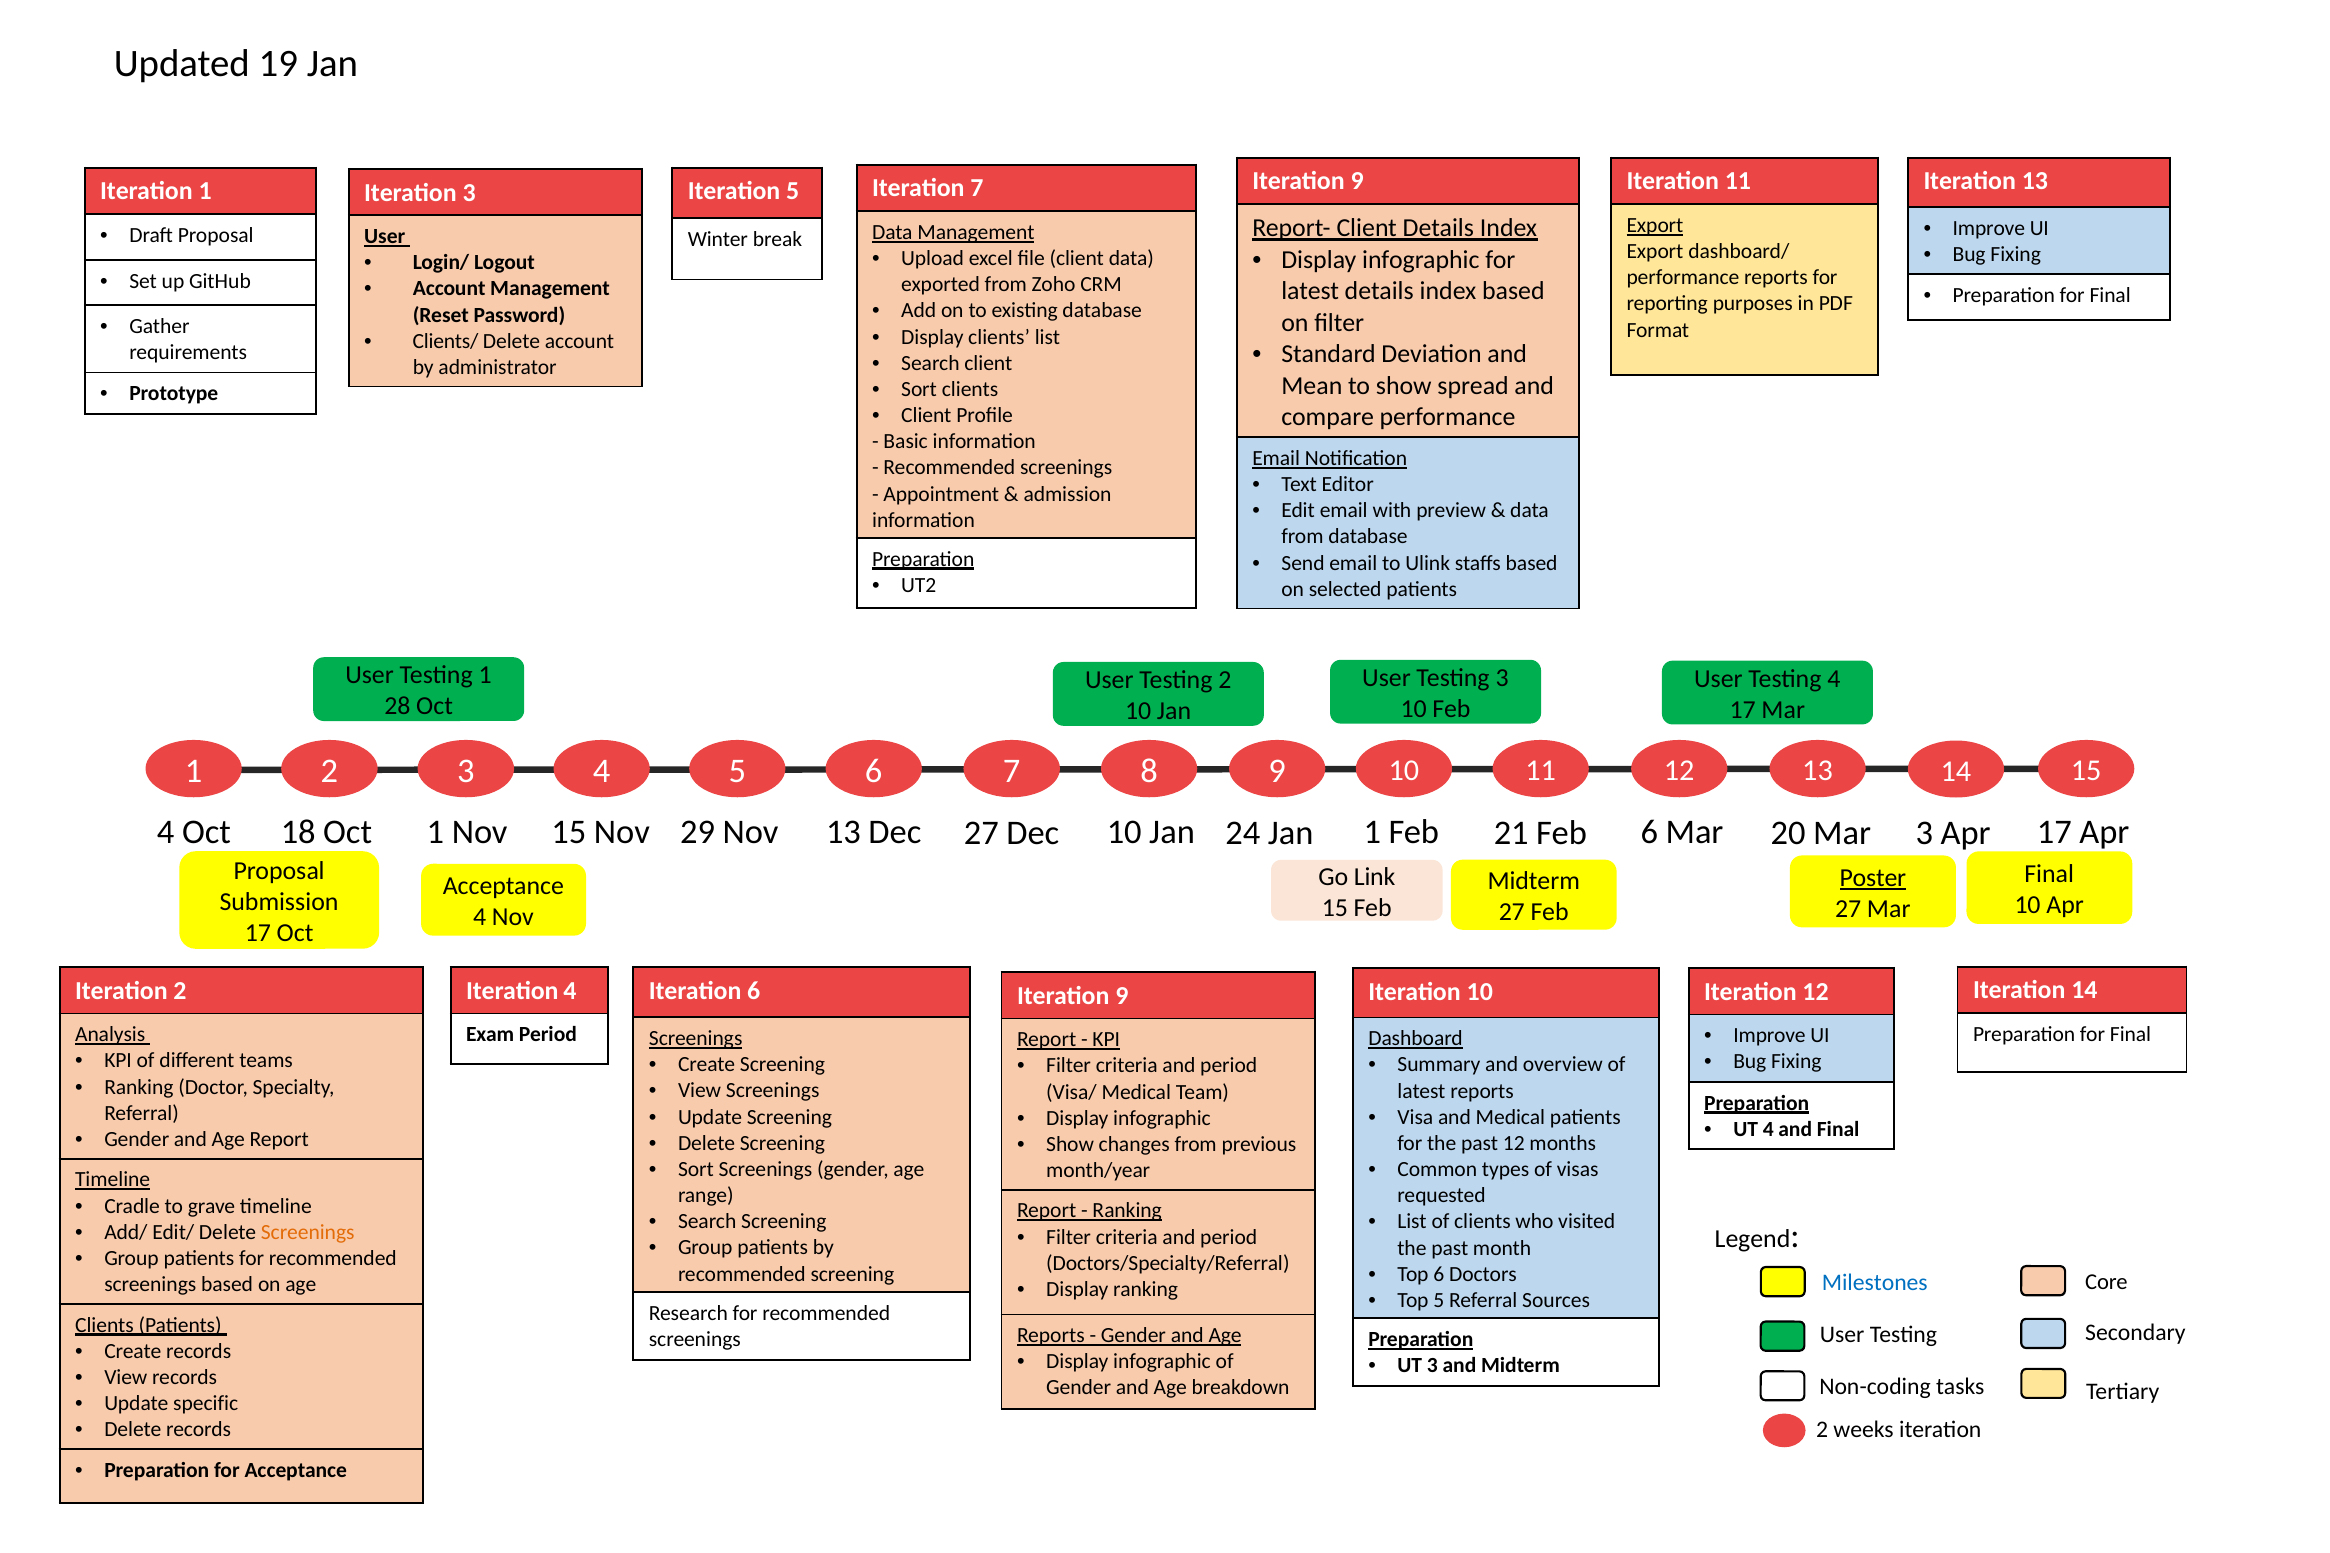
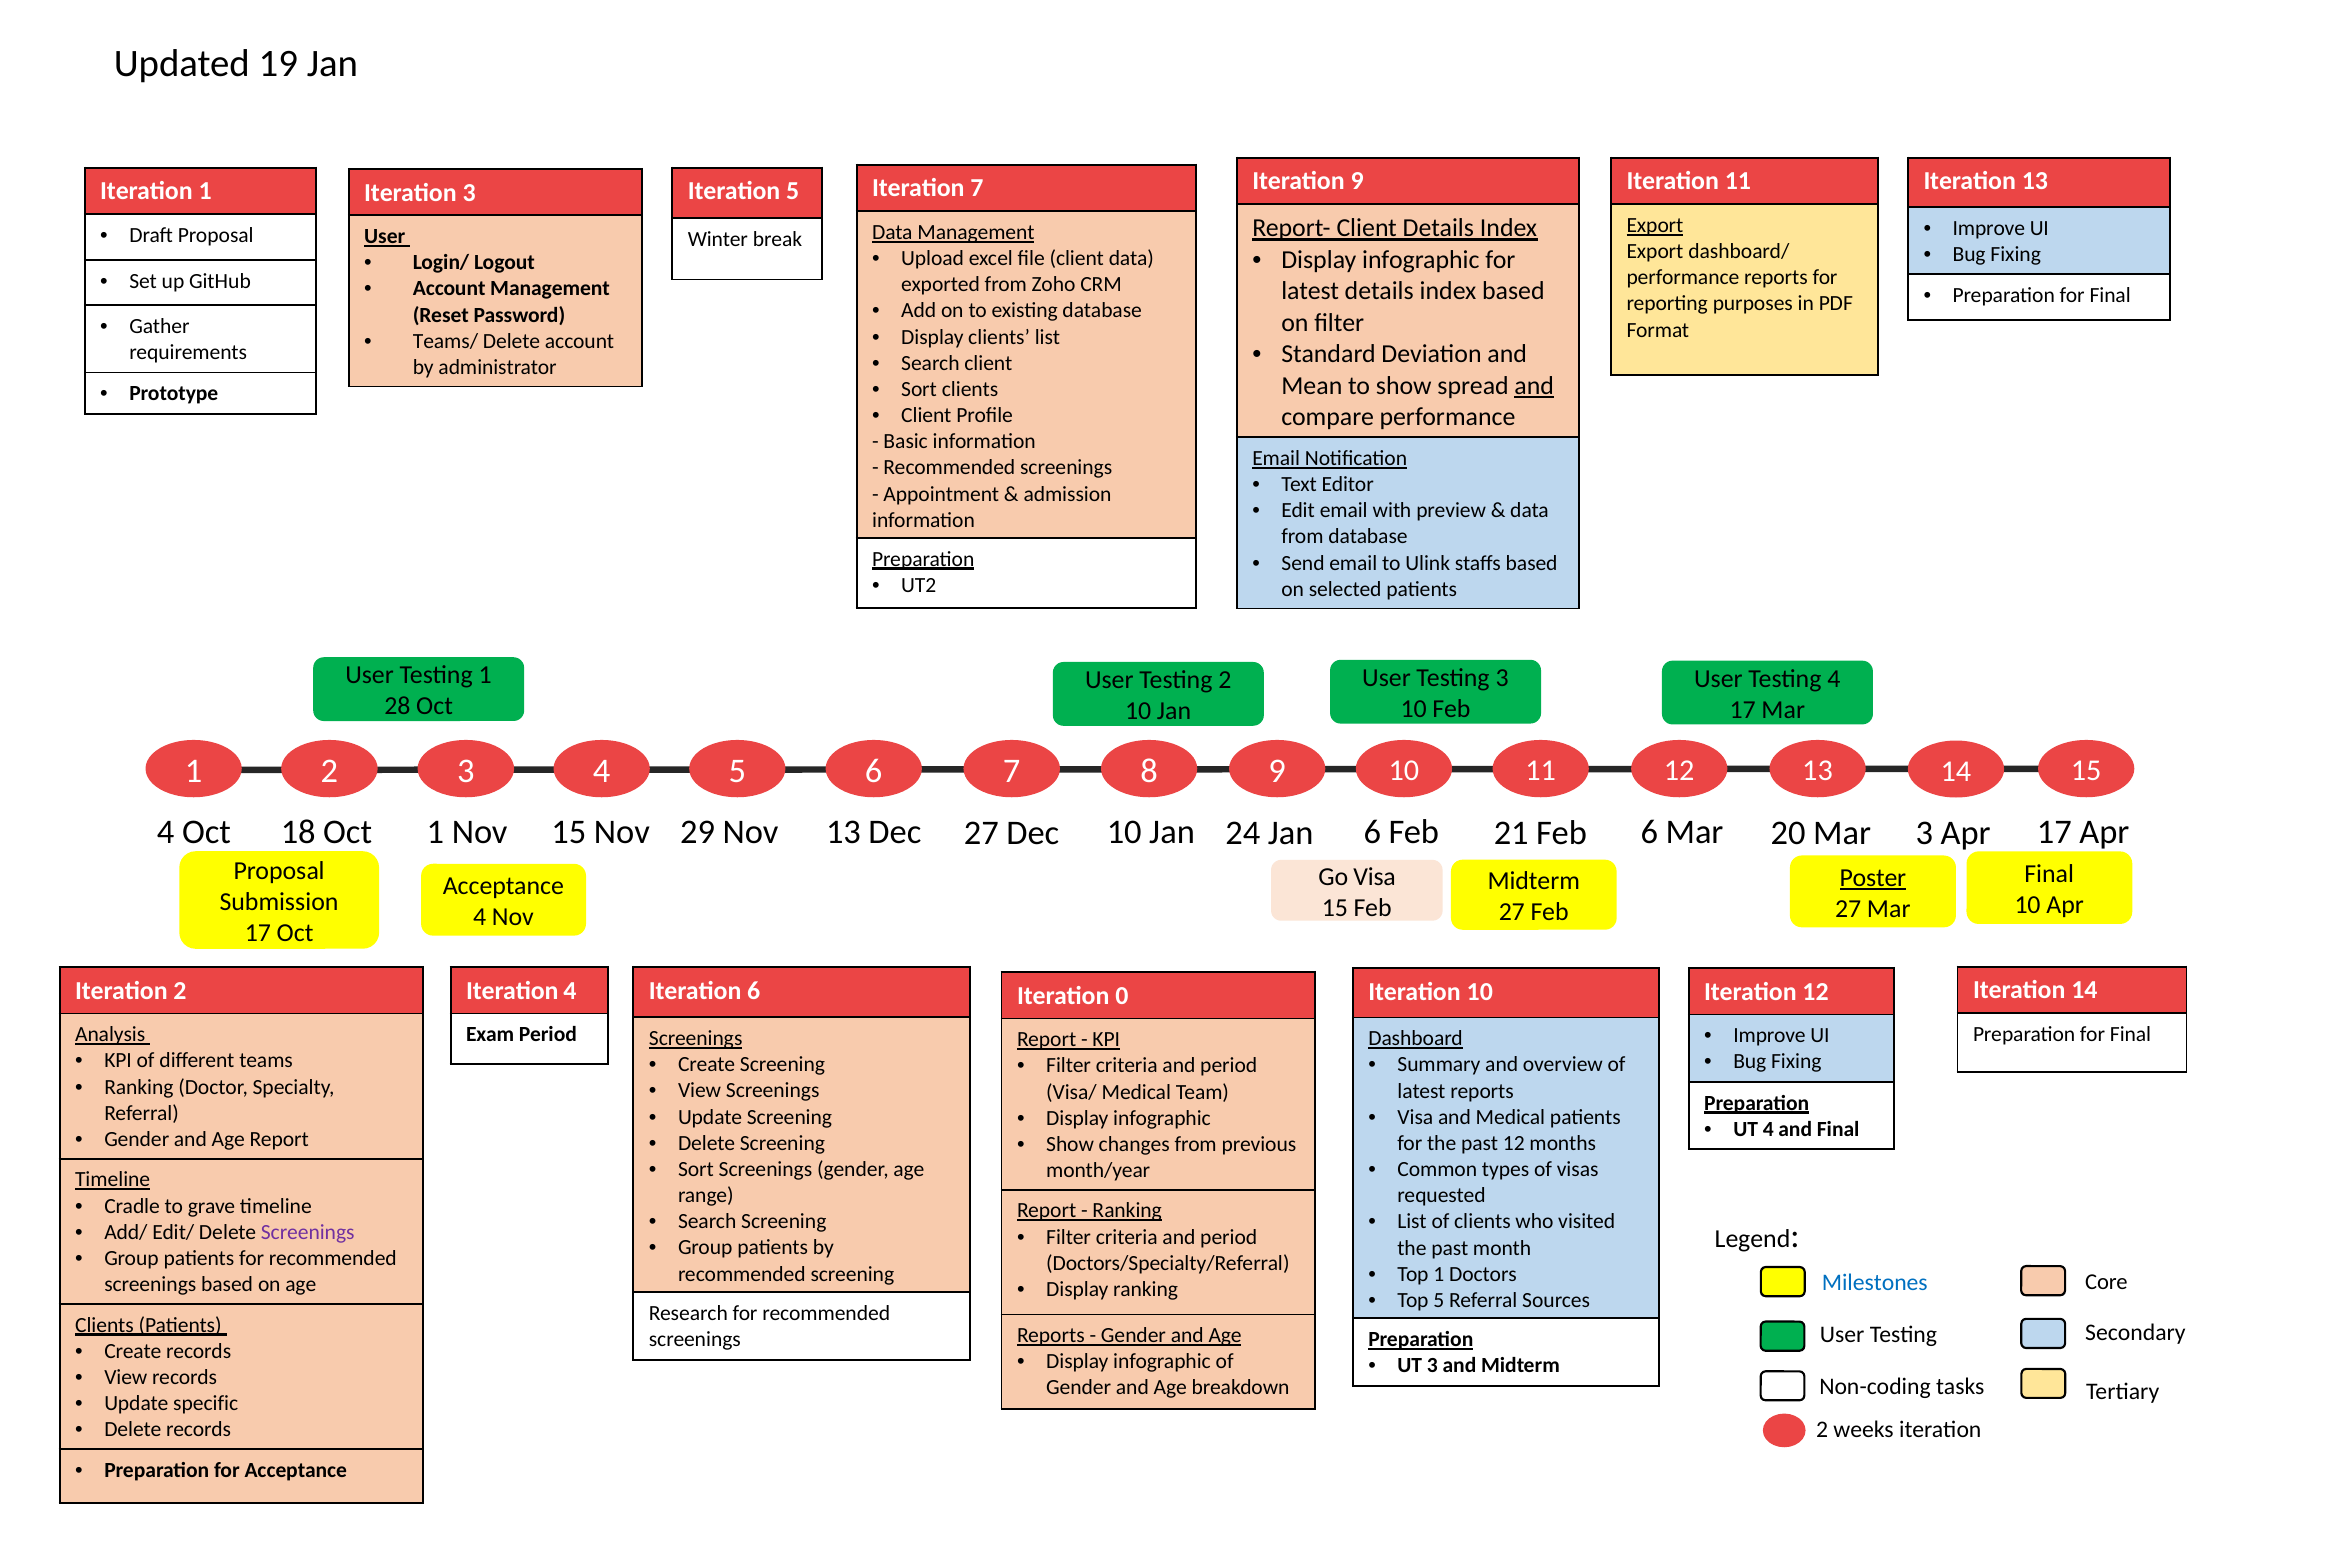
Clients/: Clients/ -> Teams/
and at (1534, 386) underline: none -> present
Jan 1: 1 -> 6
Go Link: Link -> Visa
9 at (1122, 996): 9 -> 0
Screenings at (308, 1232) colour: orange -> purple
Top 6: 6 -> 1
